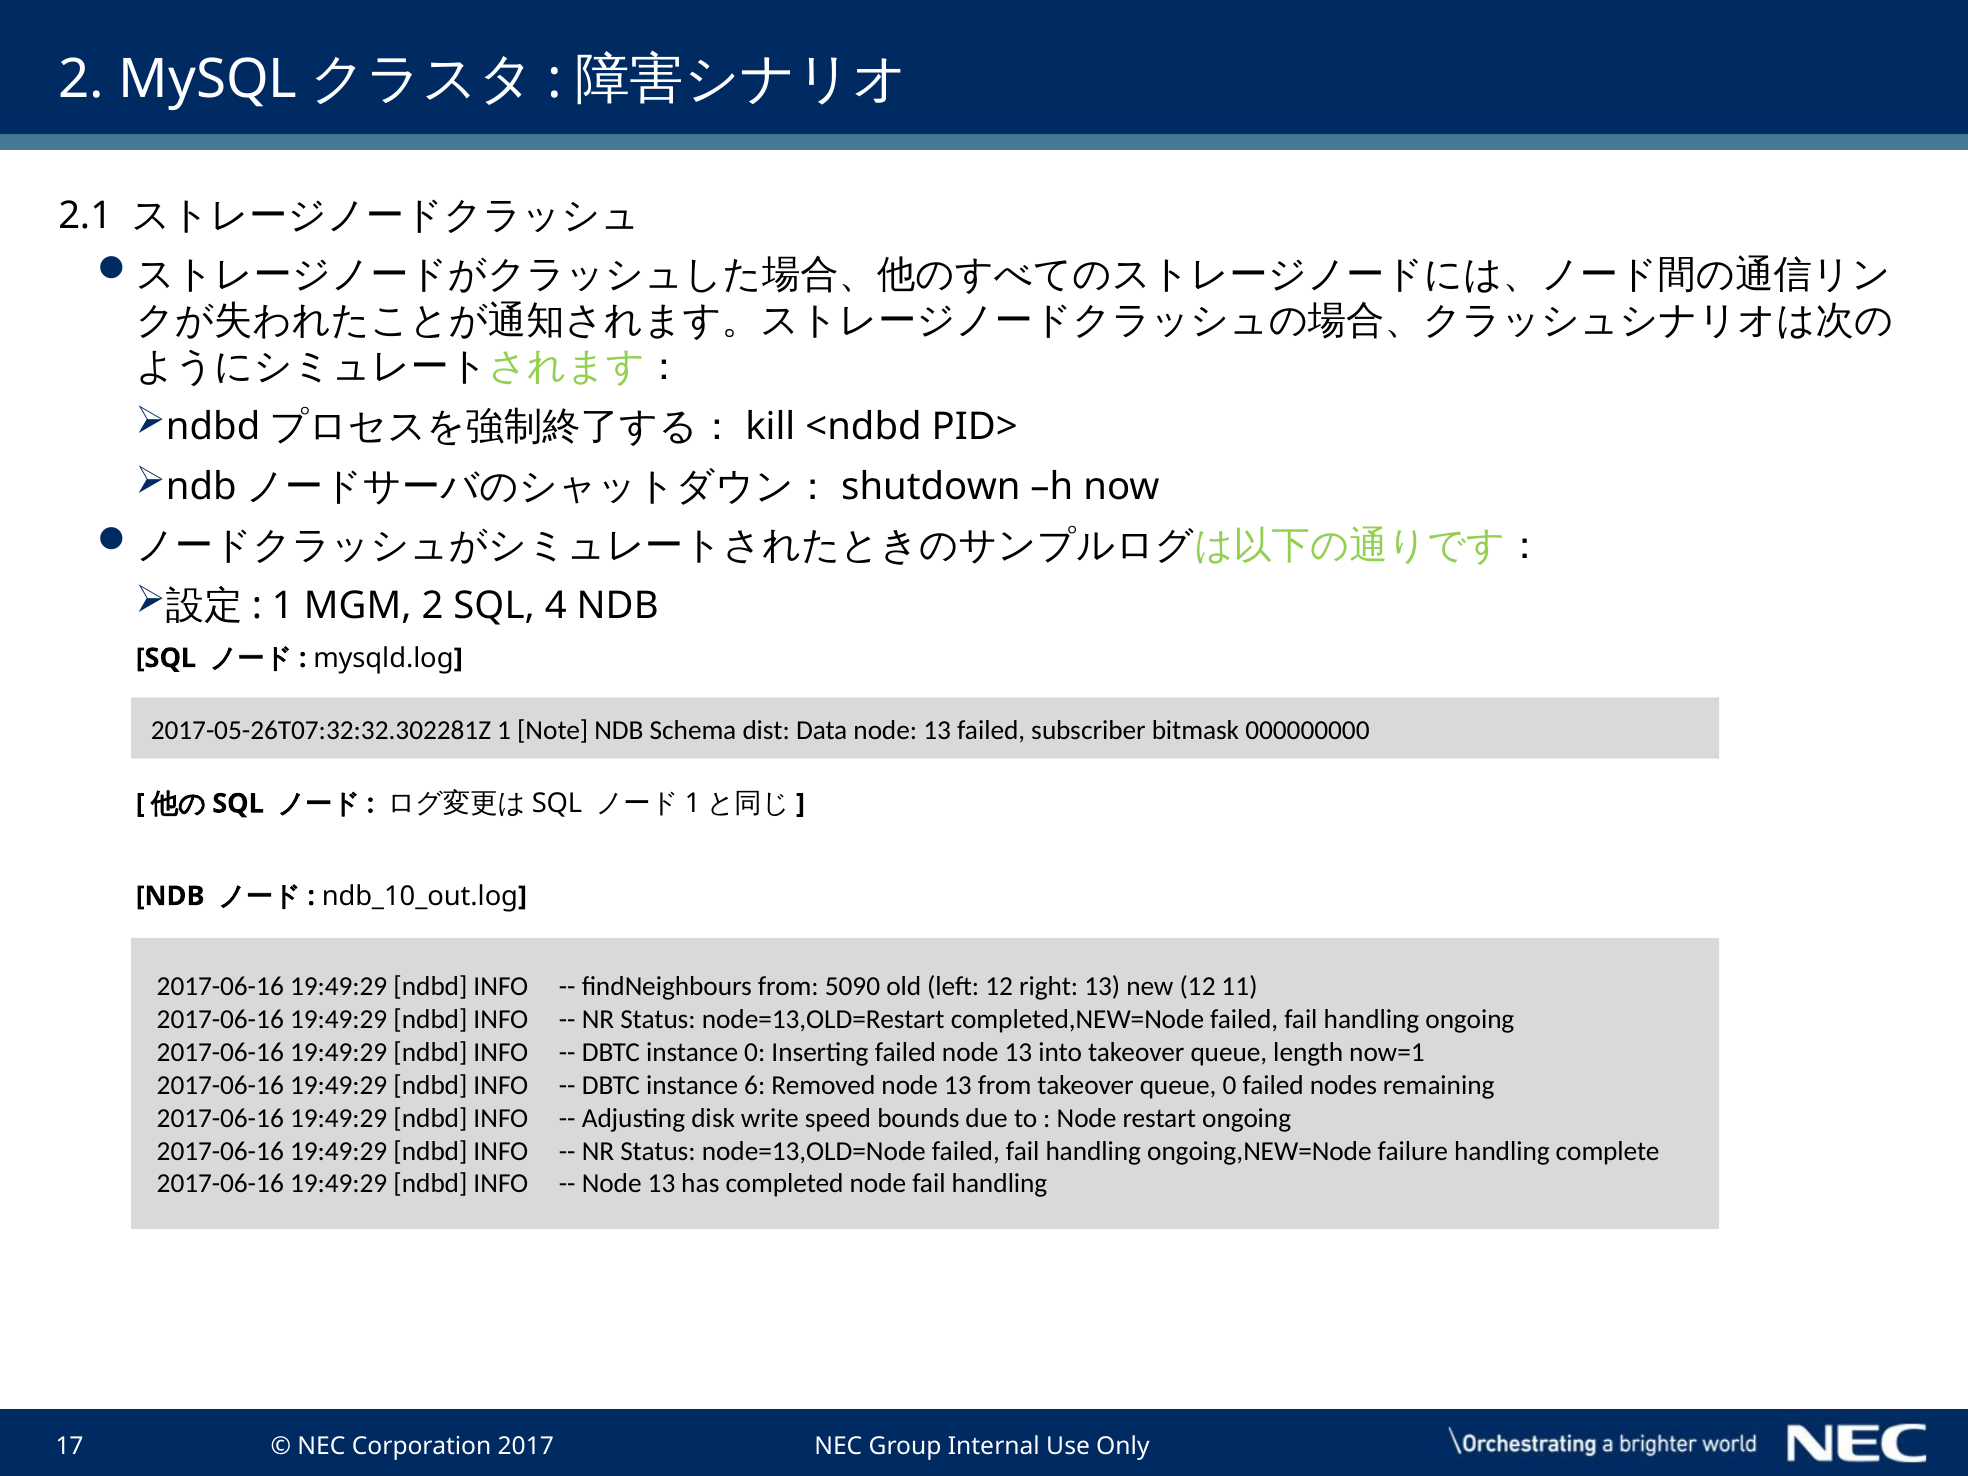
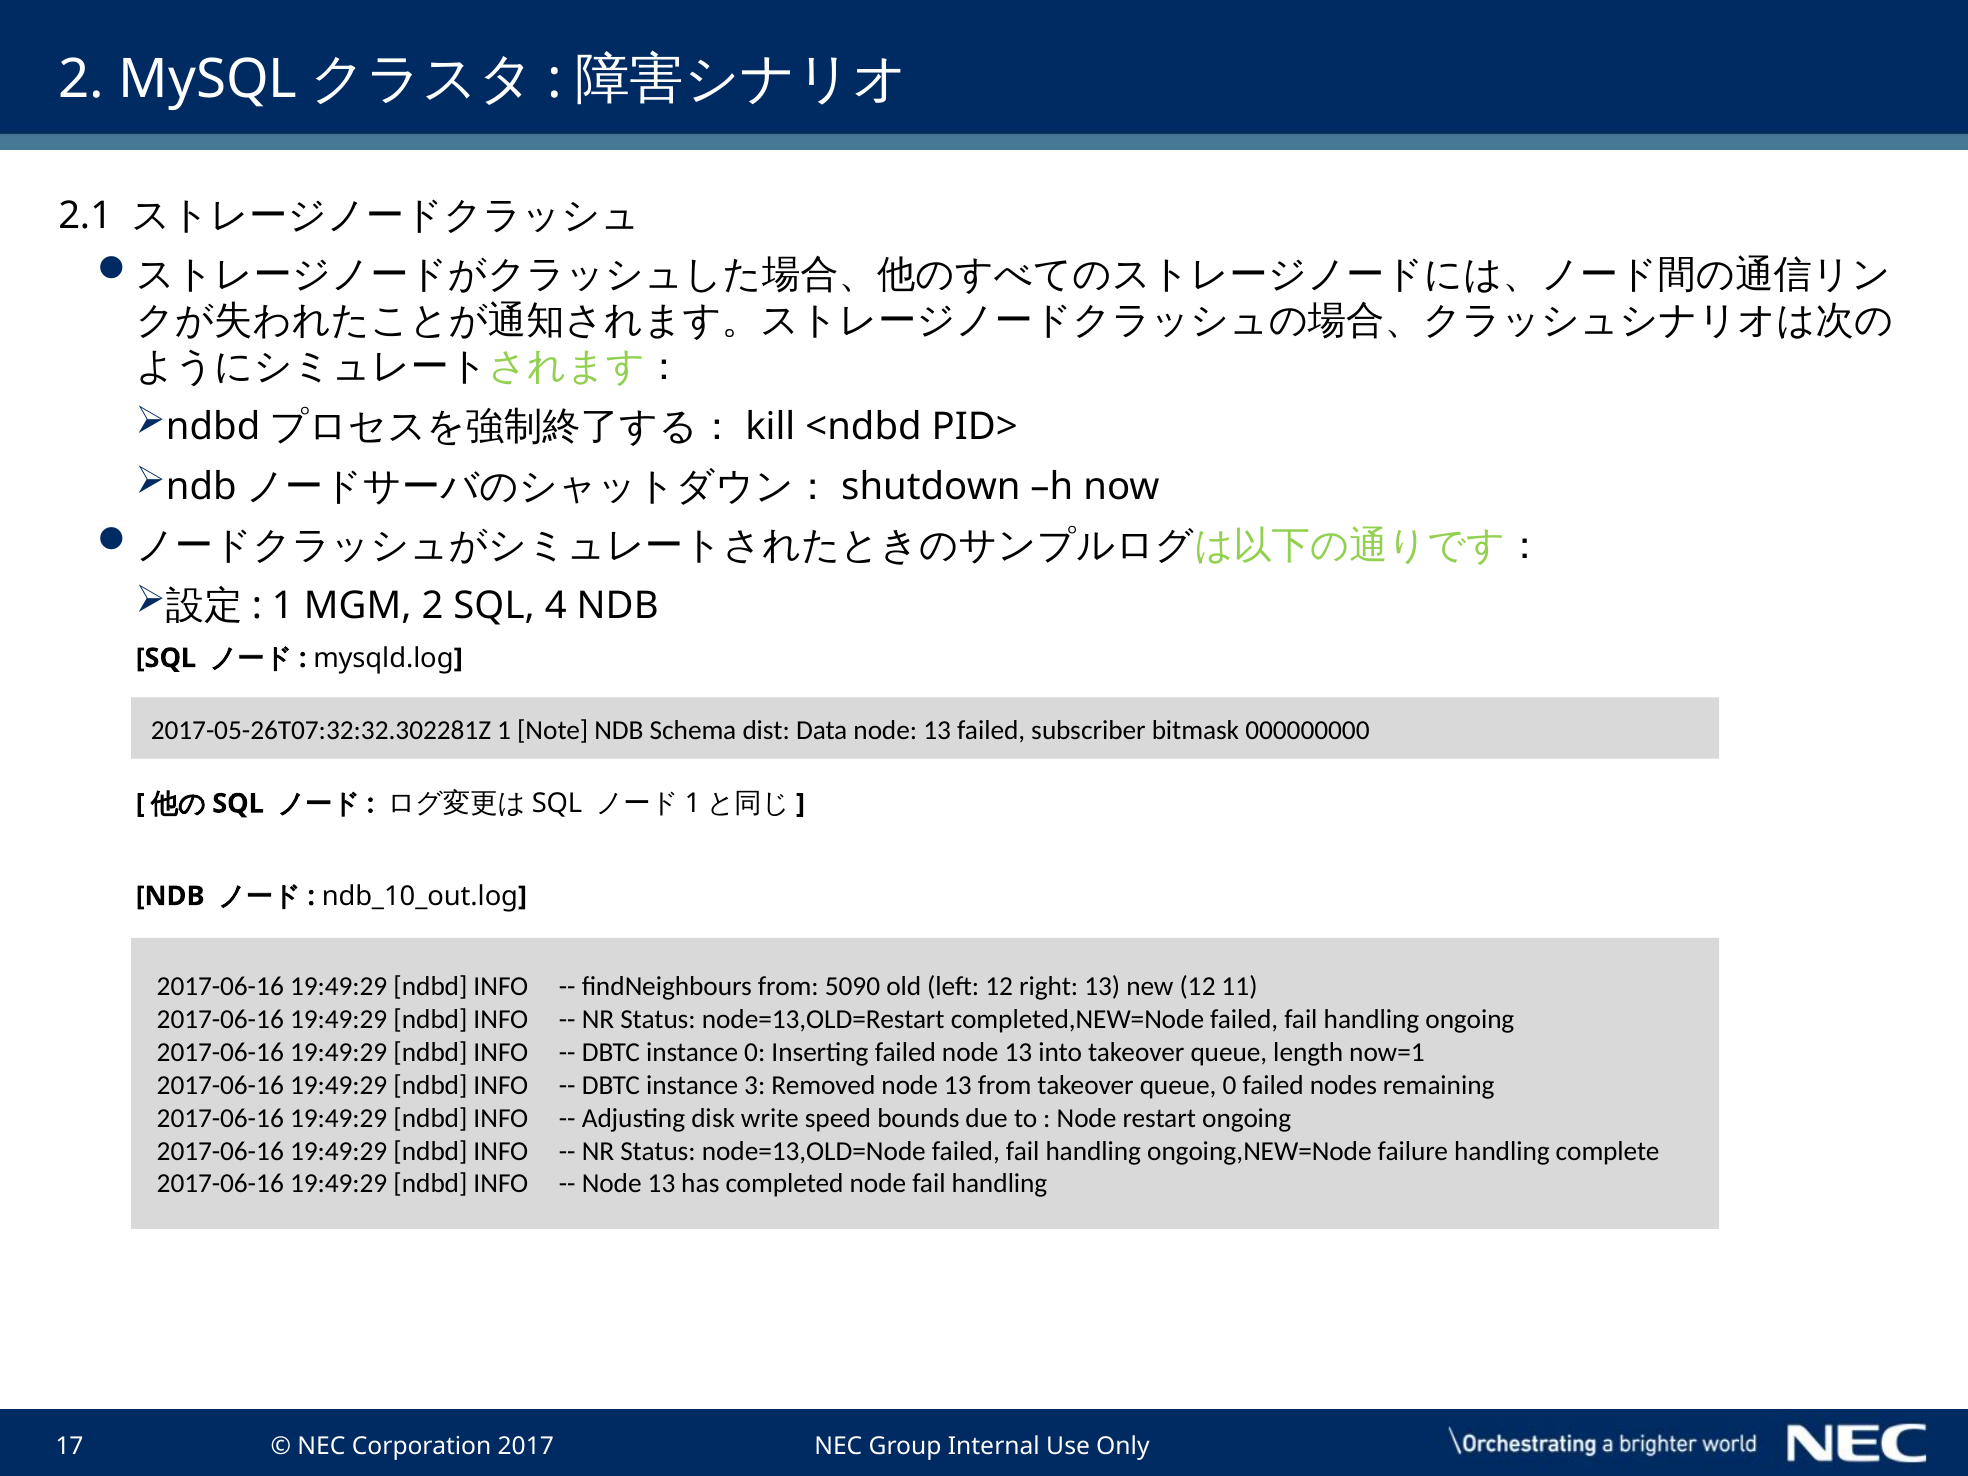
6: 6 -> 3
